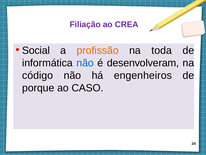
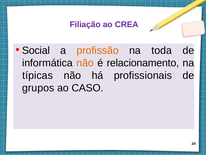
não at (85, 63) colour: blue -> orange
desenvolveram: desenvolveram -> relacionamento
código: código -> típicas
engenheiros: engenheiros -> profissionais
porque: porque -> grupos
